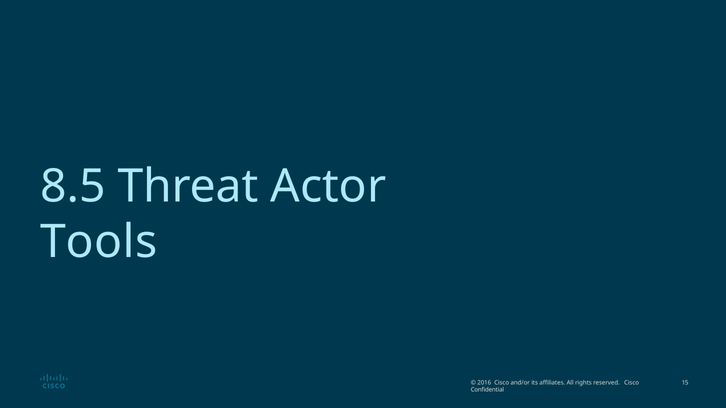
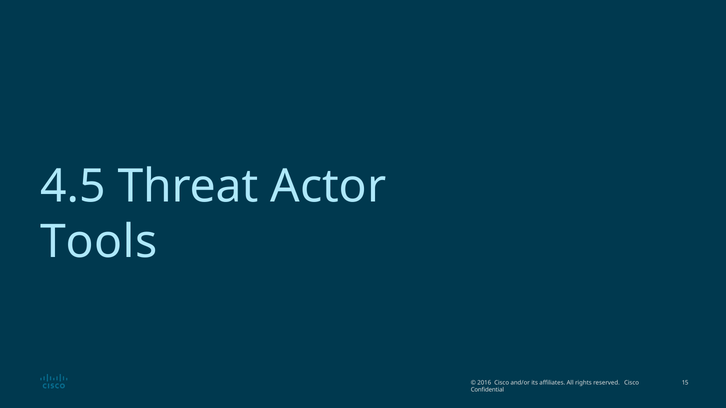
8.5: 8.5 -> 4.5
